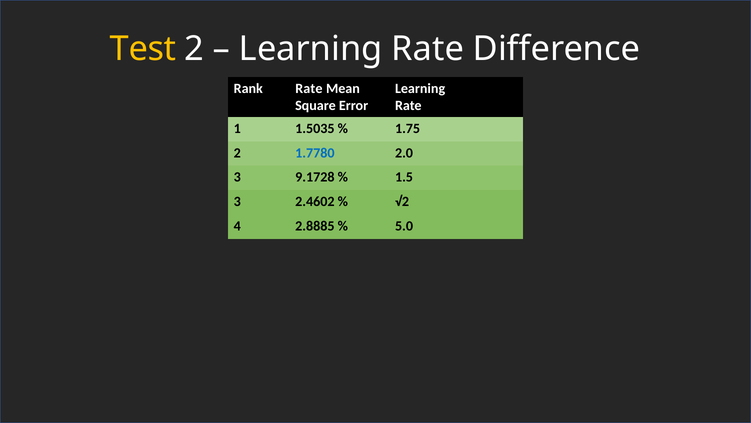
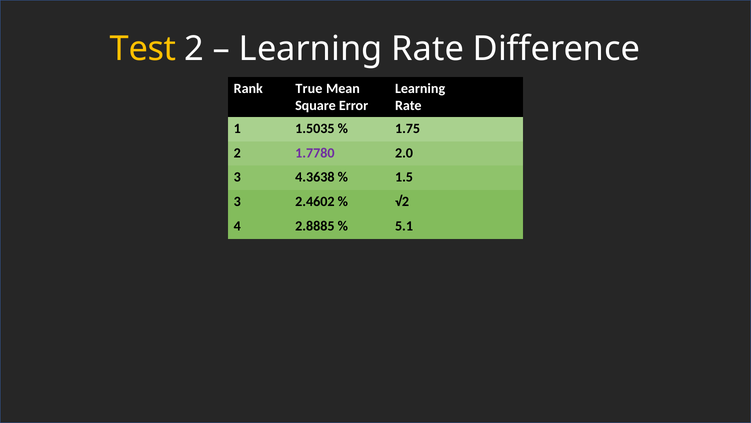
Rank Rate: Rate -> True
1.7780 colour: blue -> purple
9.1728: 9.1728 -> 4.3638
5.0: 5.0 -> 5.1
